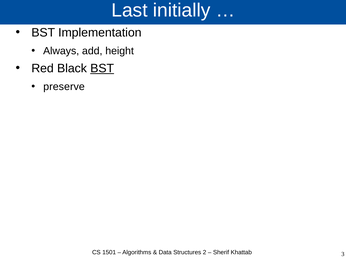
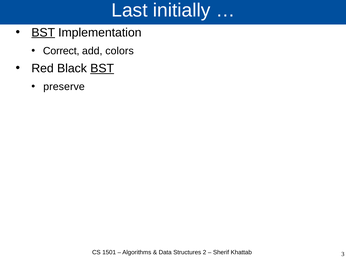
BST at (43, 33) underline: none -> present
Always: Always -> Correct
height: height -> colors
